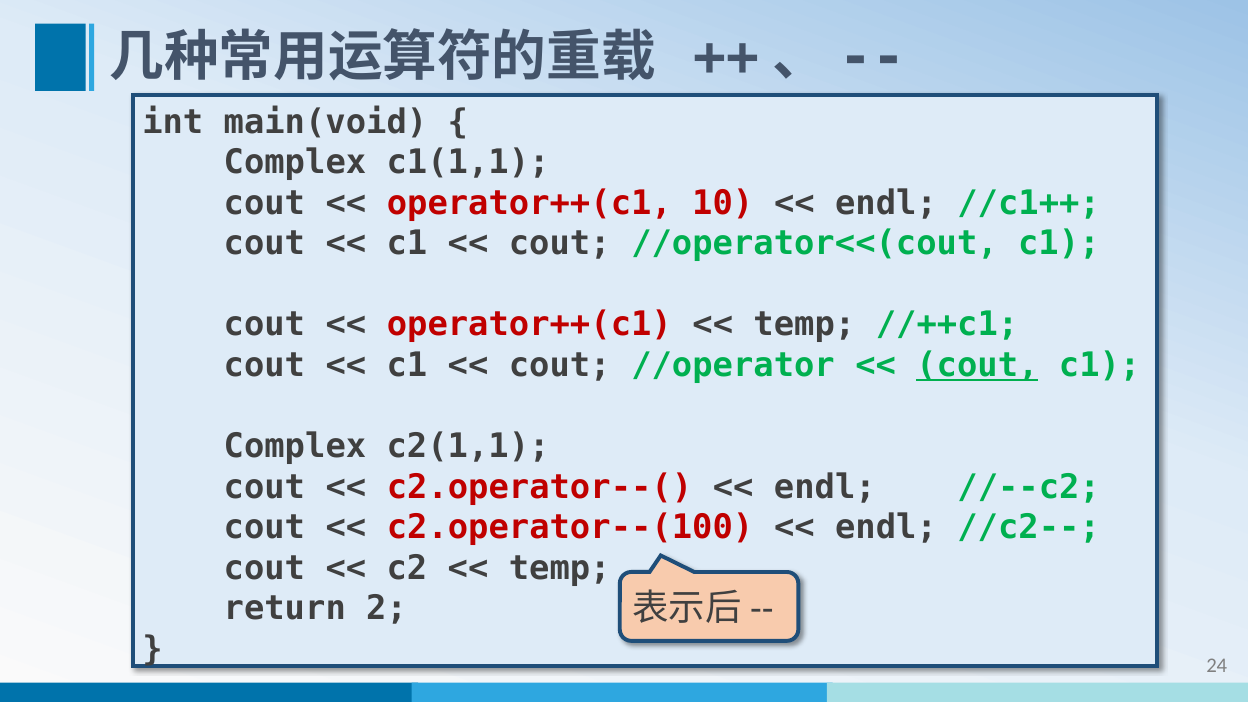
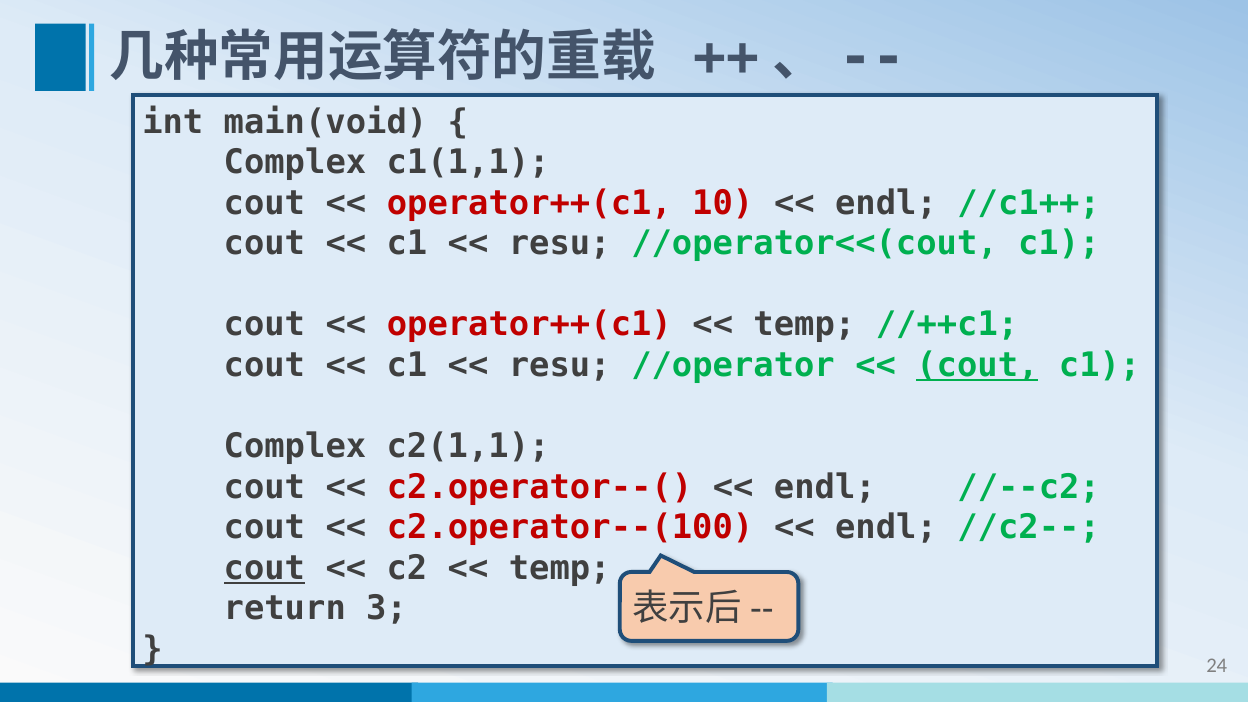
cout at (560, 244): cout -> resu
cout at (560, 365): cout -> resu
cout at (264, 568) underline: none -> present
2: 2 -> 3
